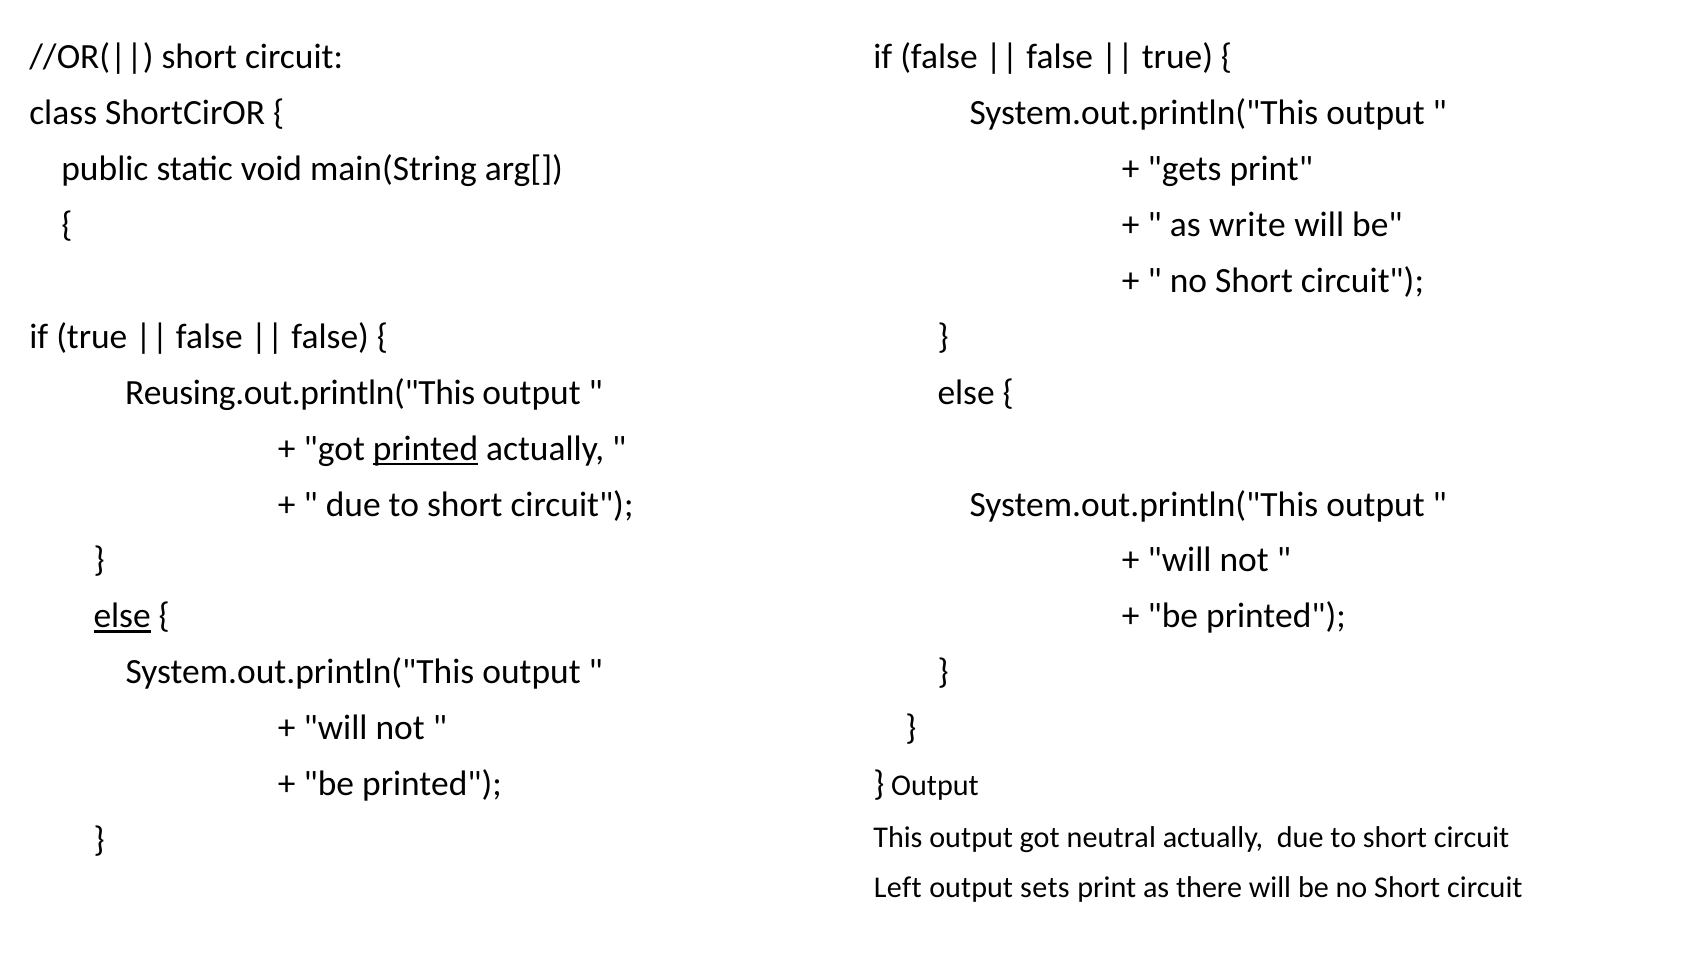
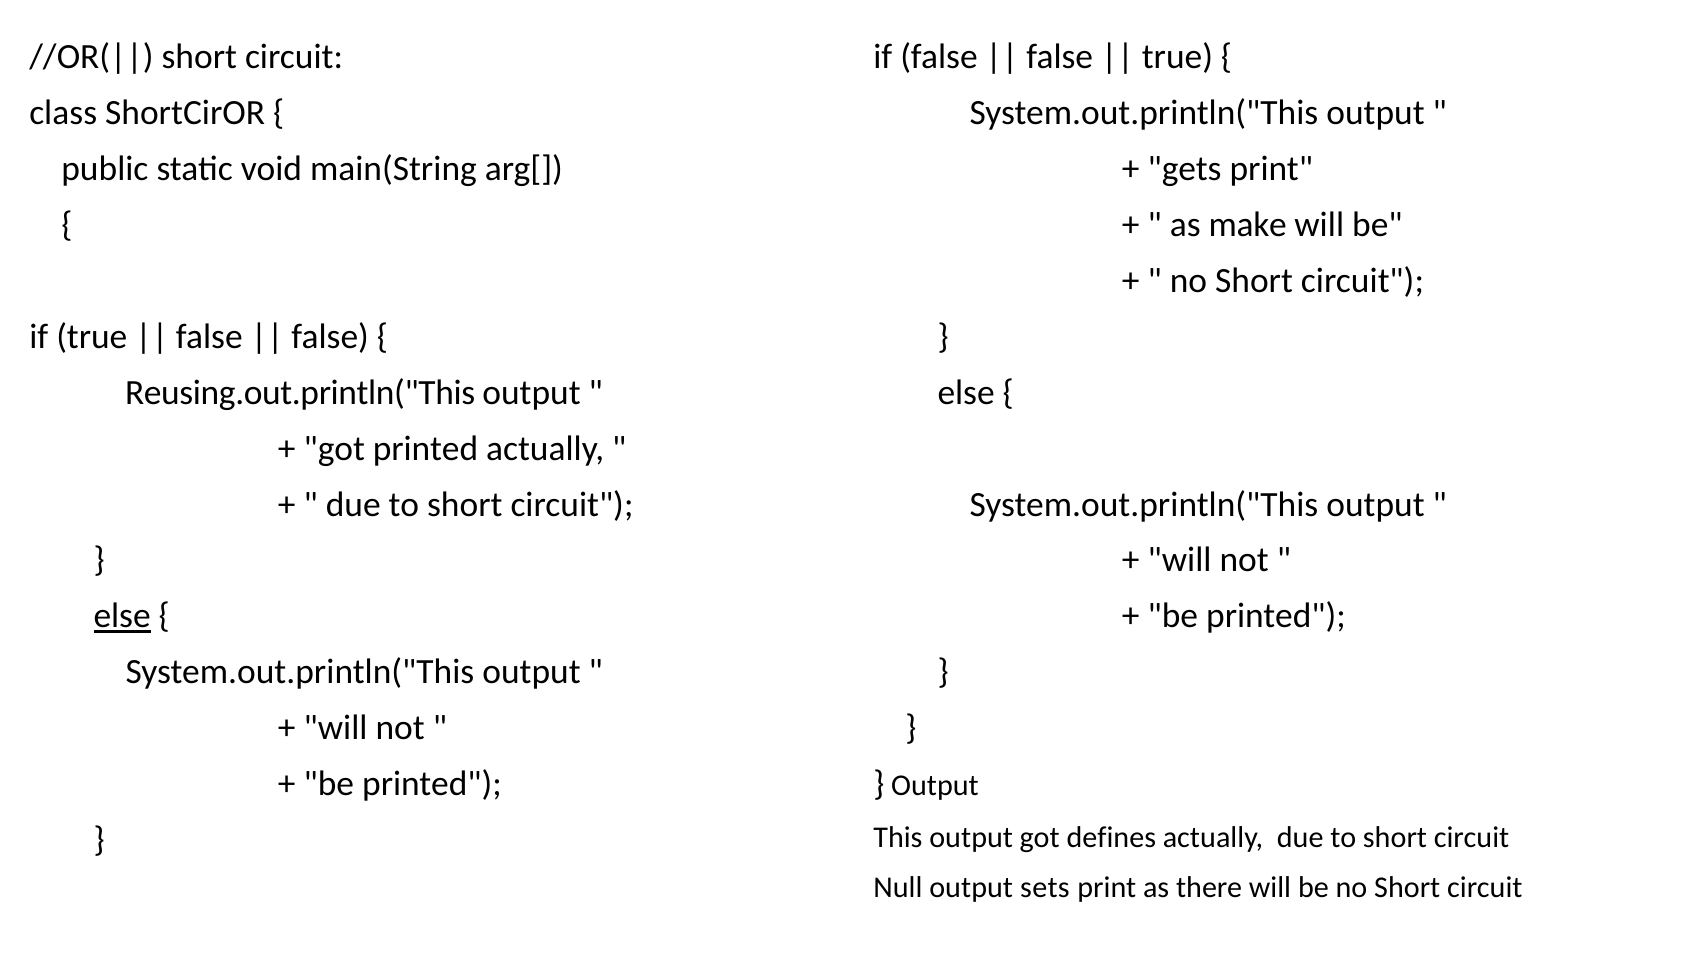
write: write -> make
printed at (426, 449) underline: present -> none
neutral: neutral -> defines
Left: Left -> Null
